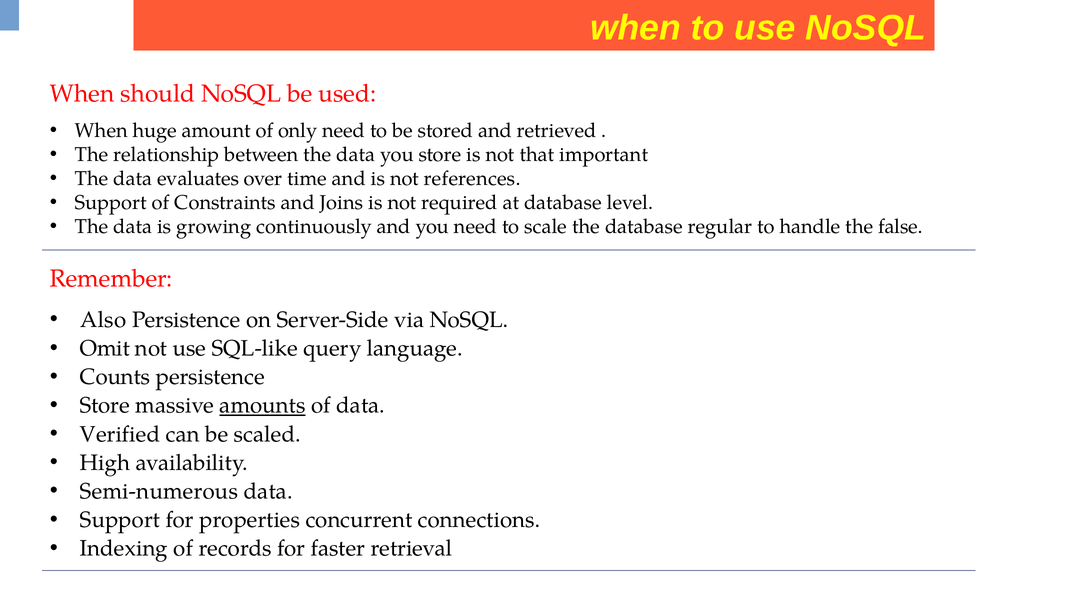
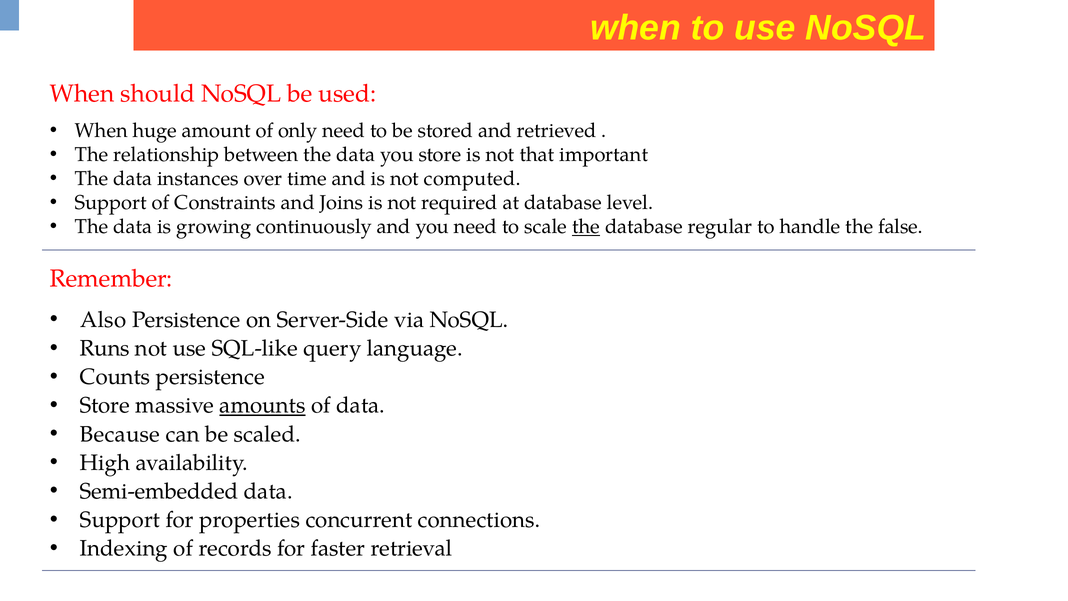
evaluates: evaluates -> instances
references: references -> computed
the at (586, 227) underline: none -> present
Omit: Omit -> Runs
Verified: Verified -> Because
Semi-numerous: Semi-numerous -> Semi-embedded
